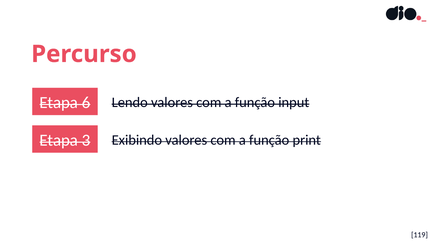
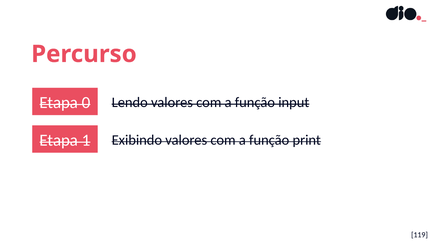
6: 6 -> 0
3: 3 -> 1
